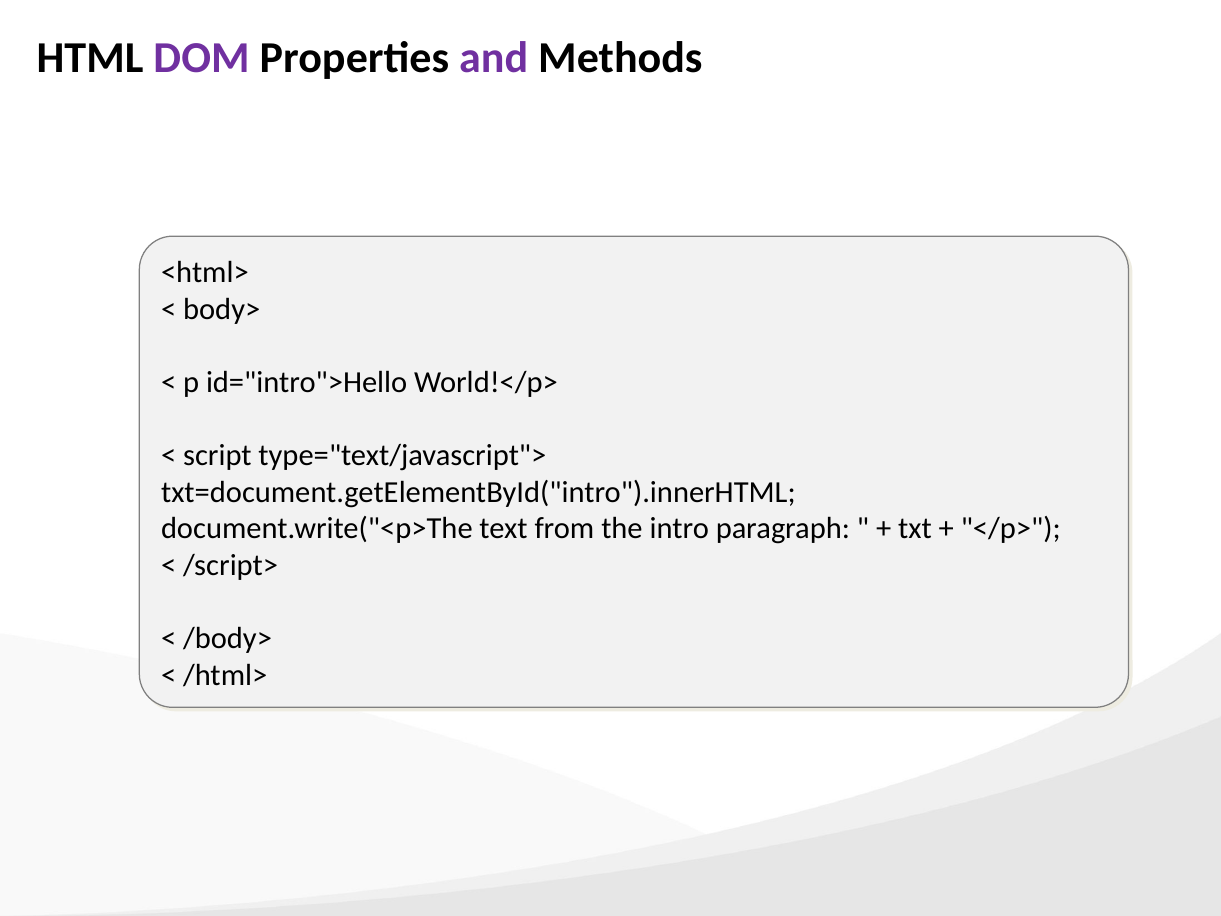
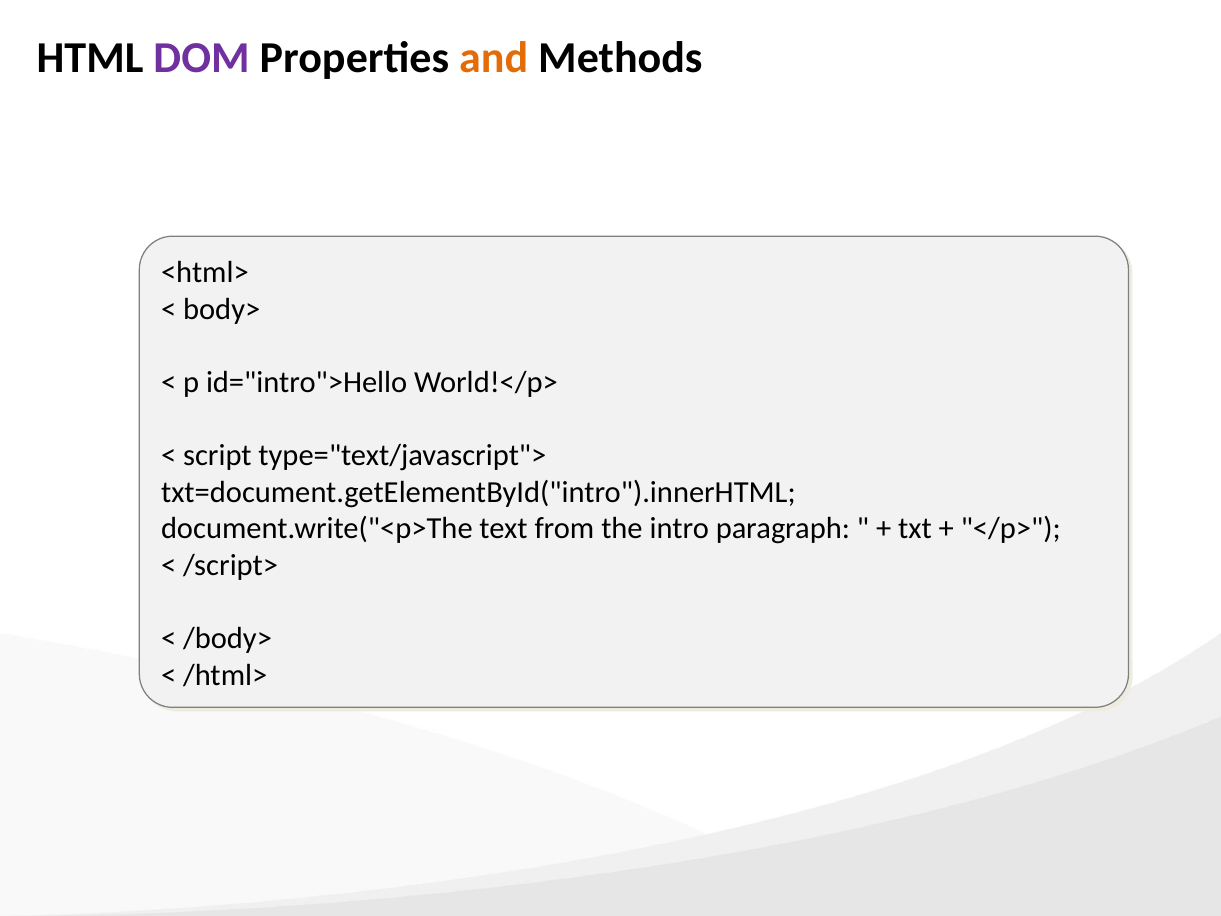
and colour: purple -> orange
